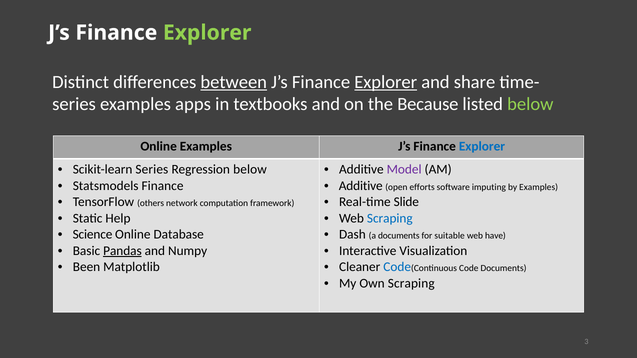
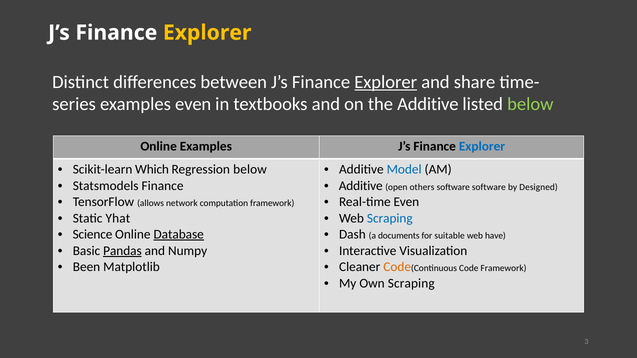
Explorer at (207, 33) colour: light green -> yellow
between underline: present -> none
examples apps: apps -> even
the Because: Because -> Additive
Scikit-learn Series: Series -> Which
Model colour: purple -> blue
efforts: efforts -> others
software imputing: imputing -> software
by Examples: Examples -> Designed
others: others -> allows
Real-time Slide: Slide -> Even
Help: Help -> Yhat
Database underline: none -> present
Code at (397, 267) colour: blue -> orange
Code Documents: Documents -> Framework
